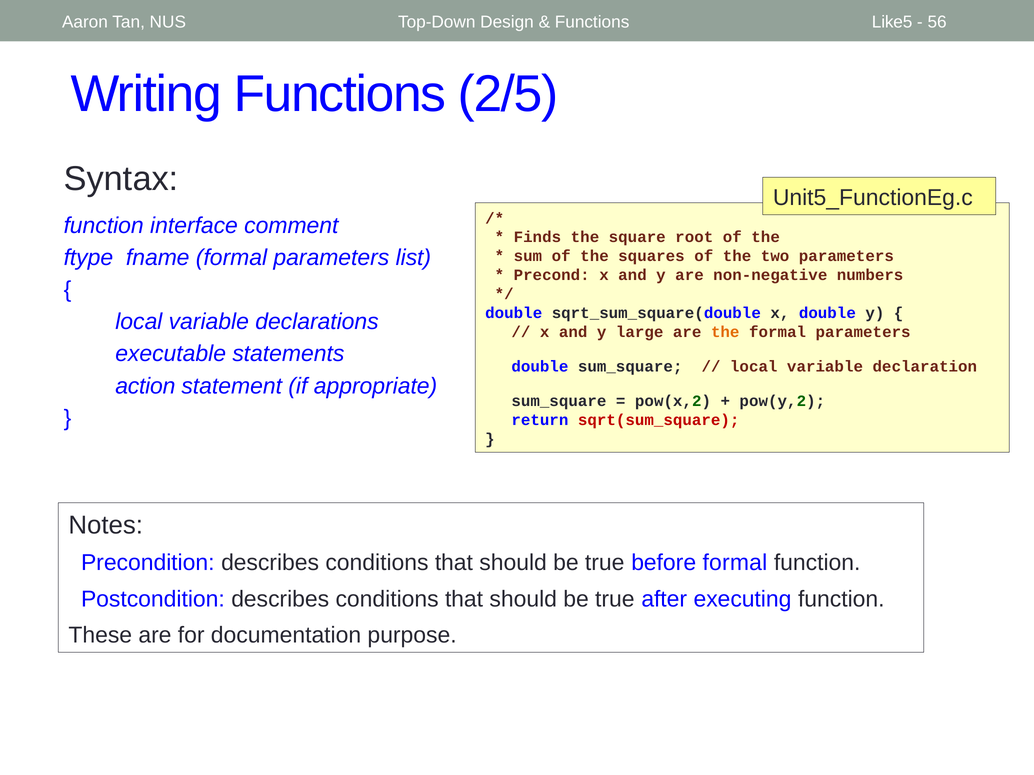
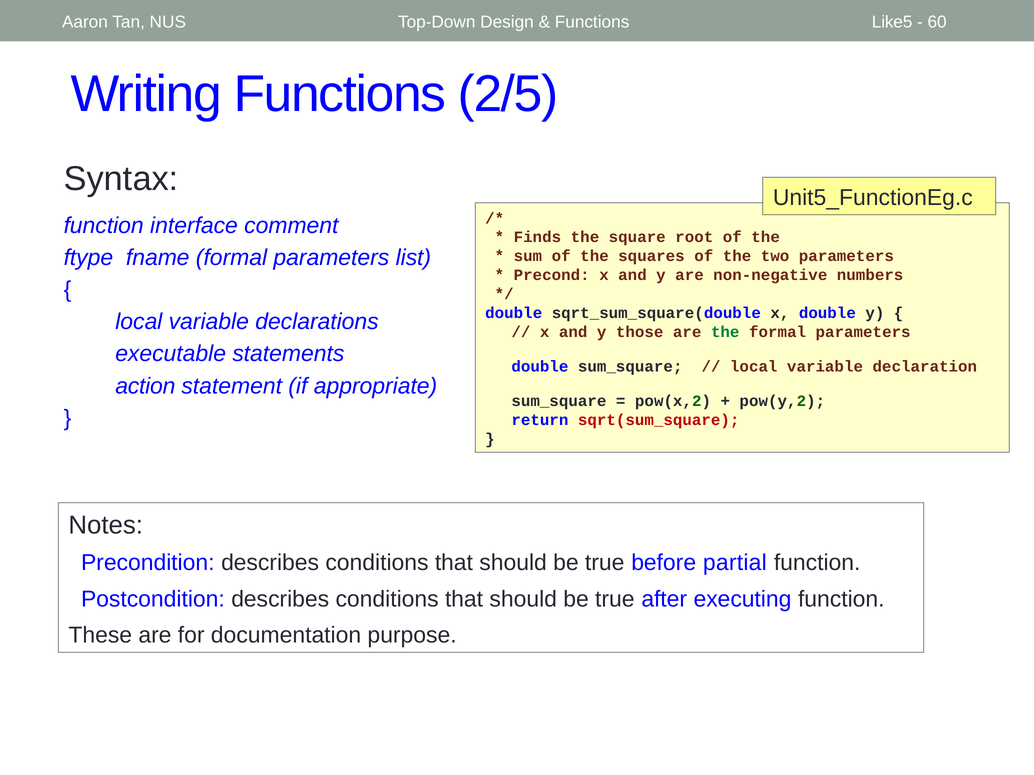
56: 56 -> 60
large: large -> those
the at (725, 332) colour: orange -> green
before formal: formal -> partial
